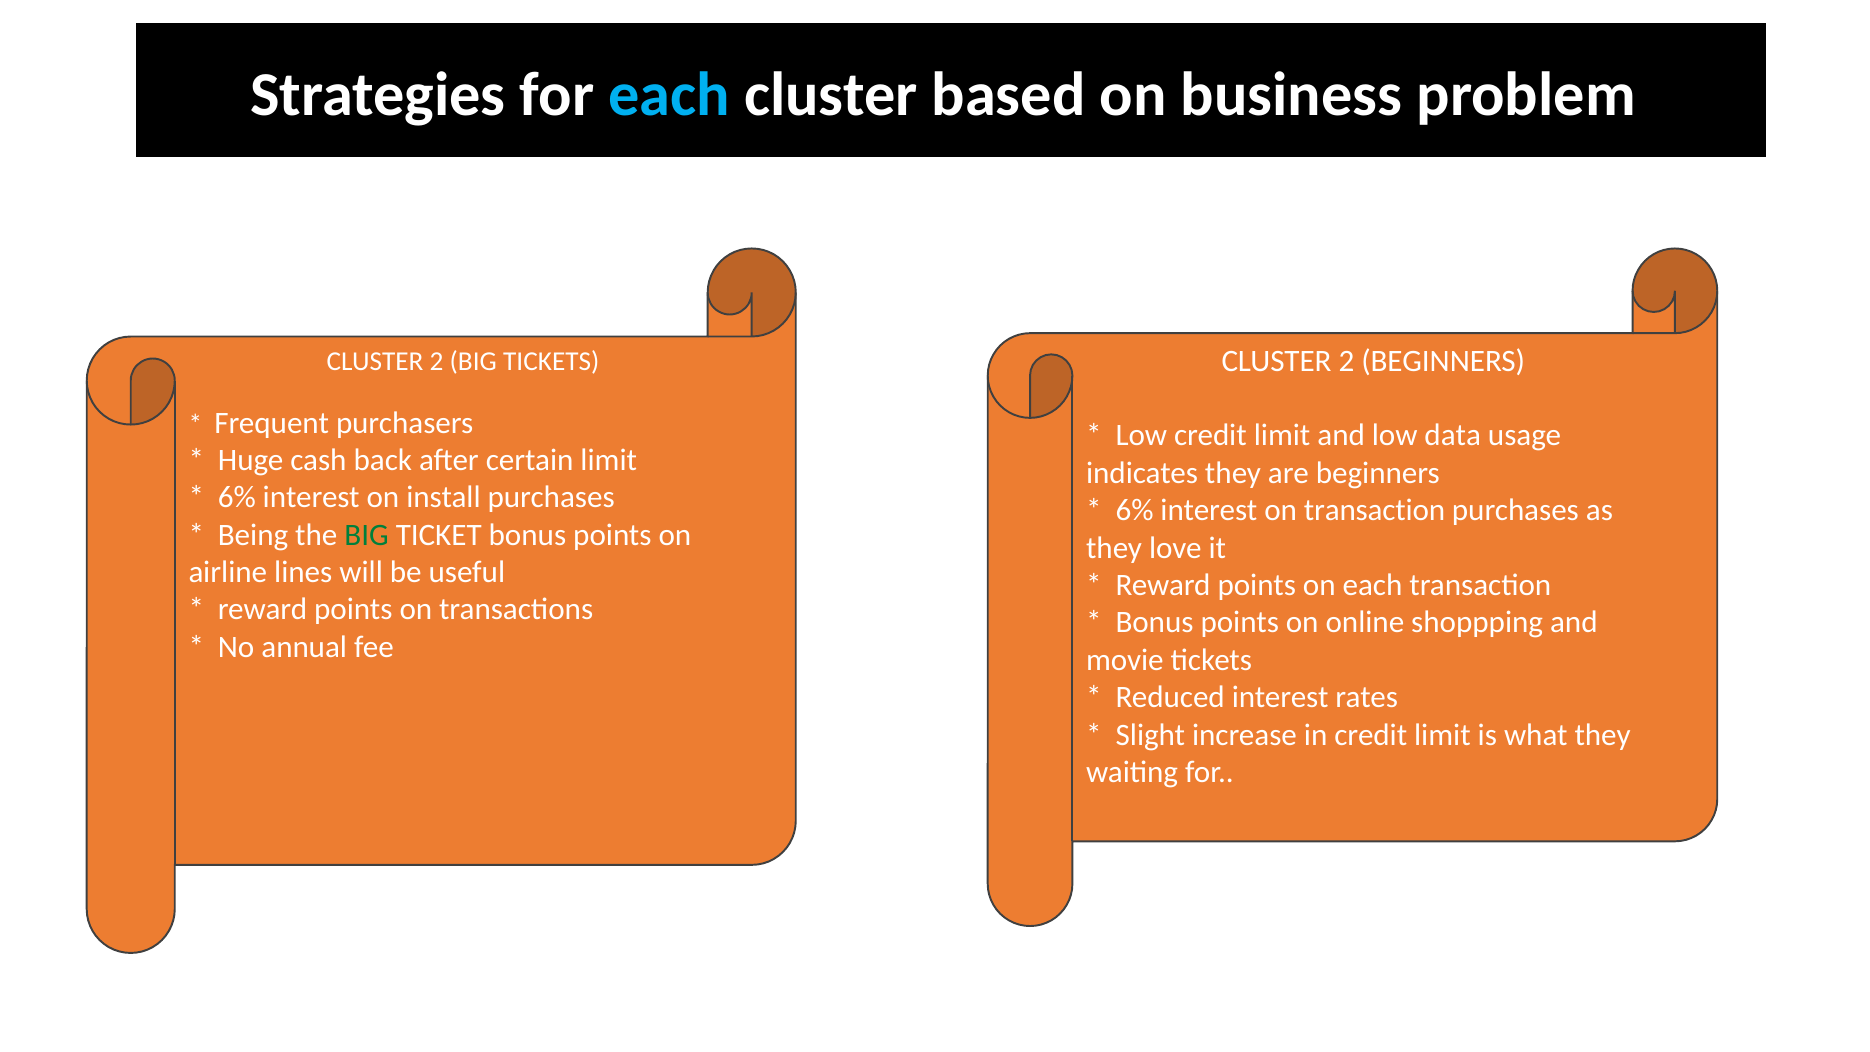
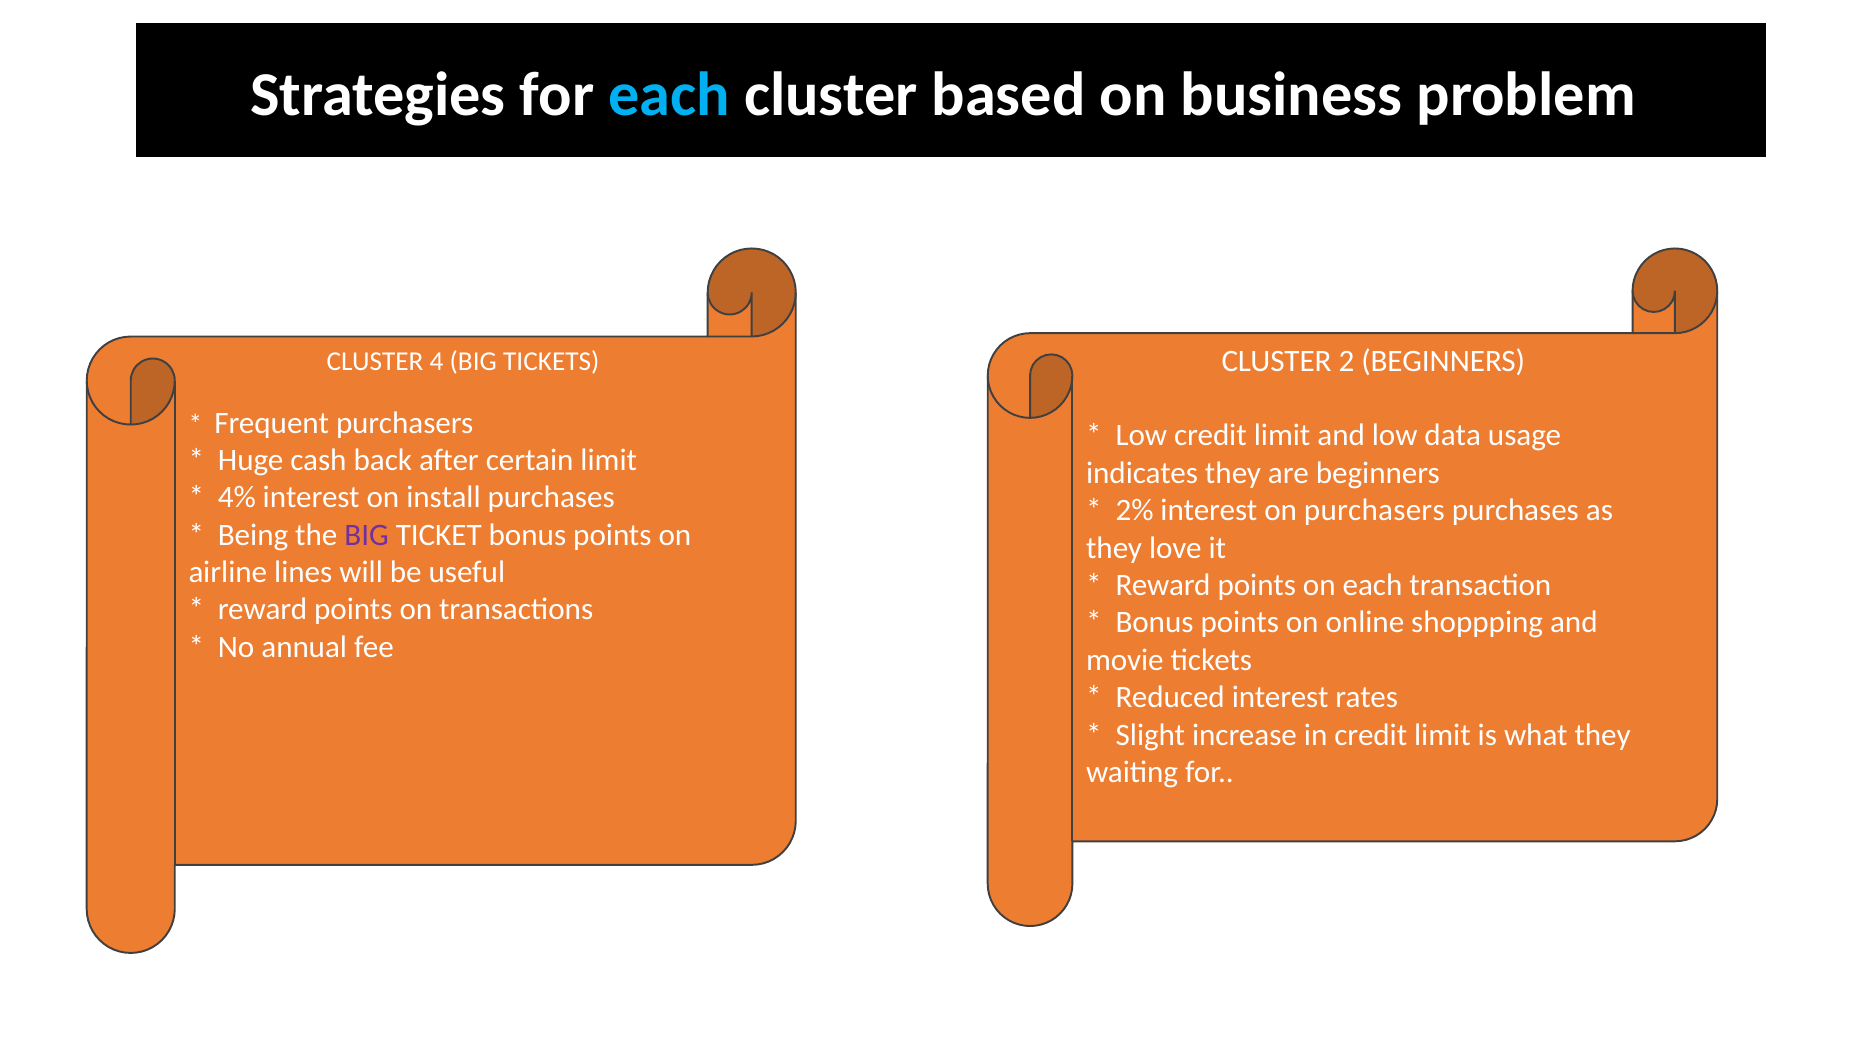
2 at (437, 362): 2 -> 4
6% at (237, 497): 6% -> 4%
6% at (1135, 510): 6% -> 2%
on transaction: transaction -> purchasers
BIG at (367, 535) colour: green -> purple
